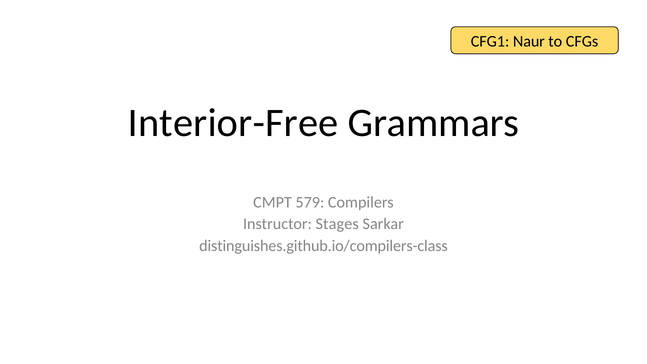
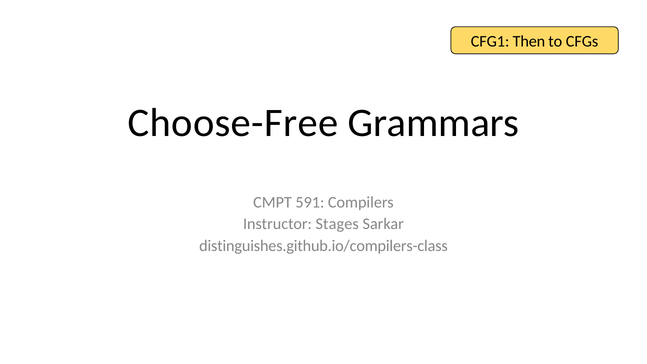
Naur: Naur -> Then
Interior-Free: Interior-Free -> Choose-Free
579: 579 -> 591
